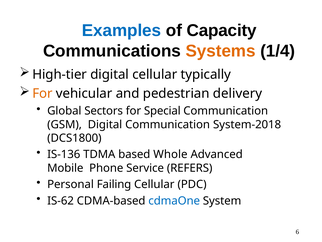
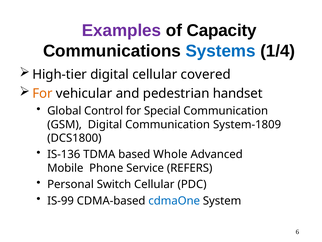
Examples colour: blue -> purple
Systems colour: orange -> blue
typically: typically -> covered
delivery: delivery -> handset
Sectors: Sectors -> Control
System-2018: System-2018 -> System-1809
Failing: Failing -> Switch
IS-62: IS-62 -> IS-99
